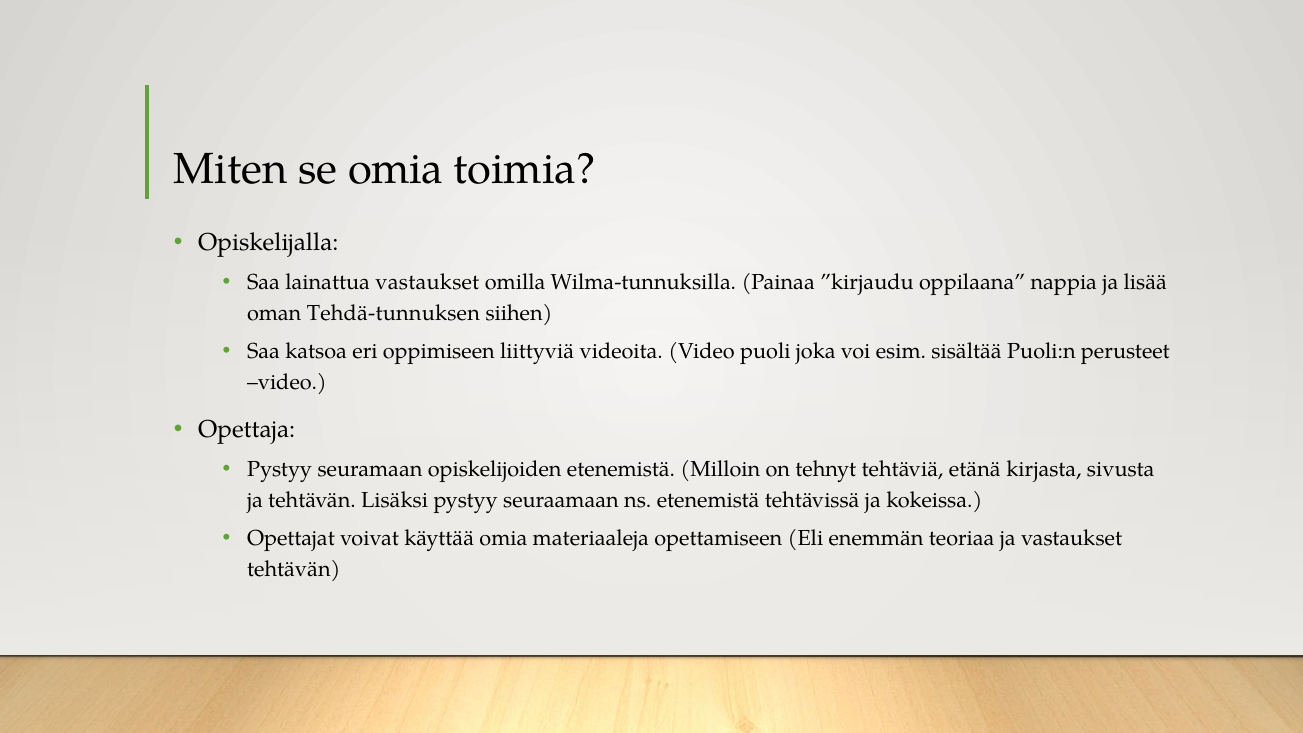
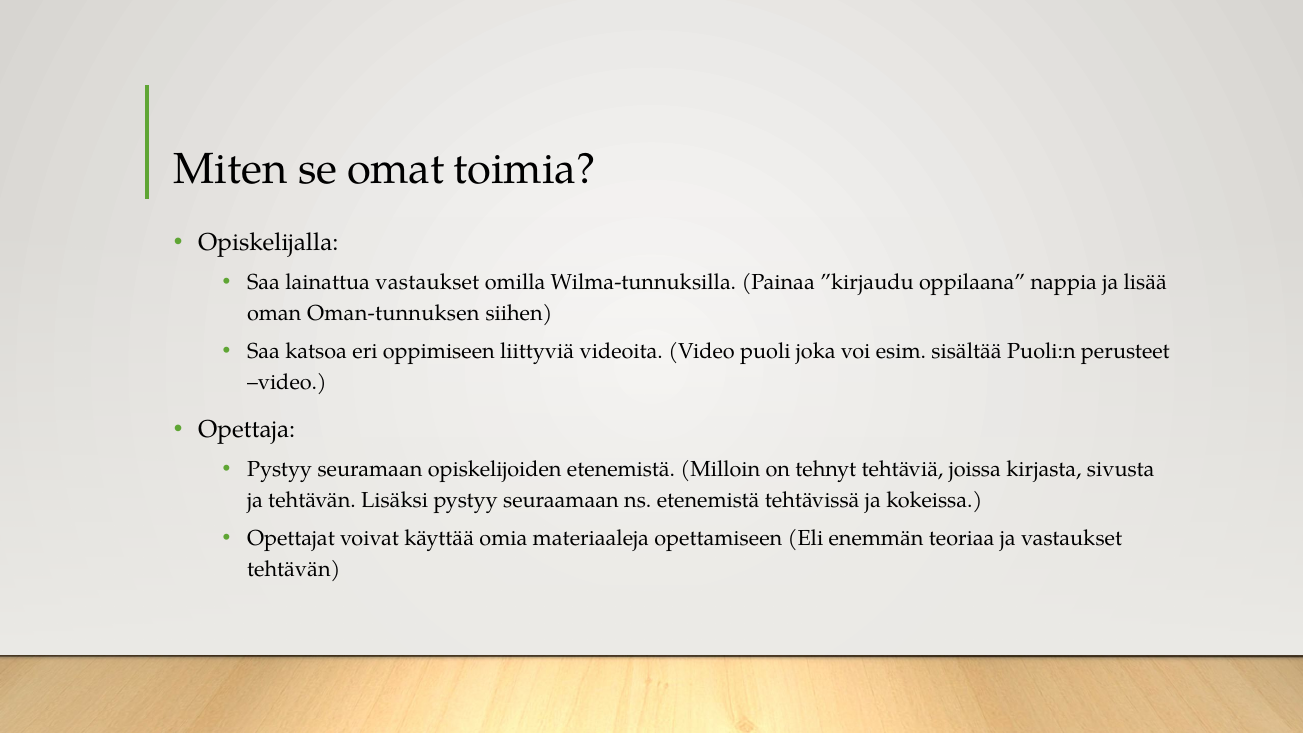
se omia: omia -> omat
Tehdä-tunnuksen: Tehdä-tunnuksen -> Oman-tunnuksen
etänä: etänä -> joissa
